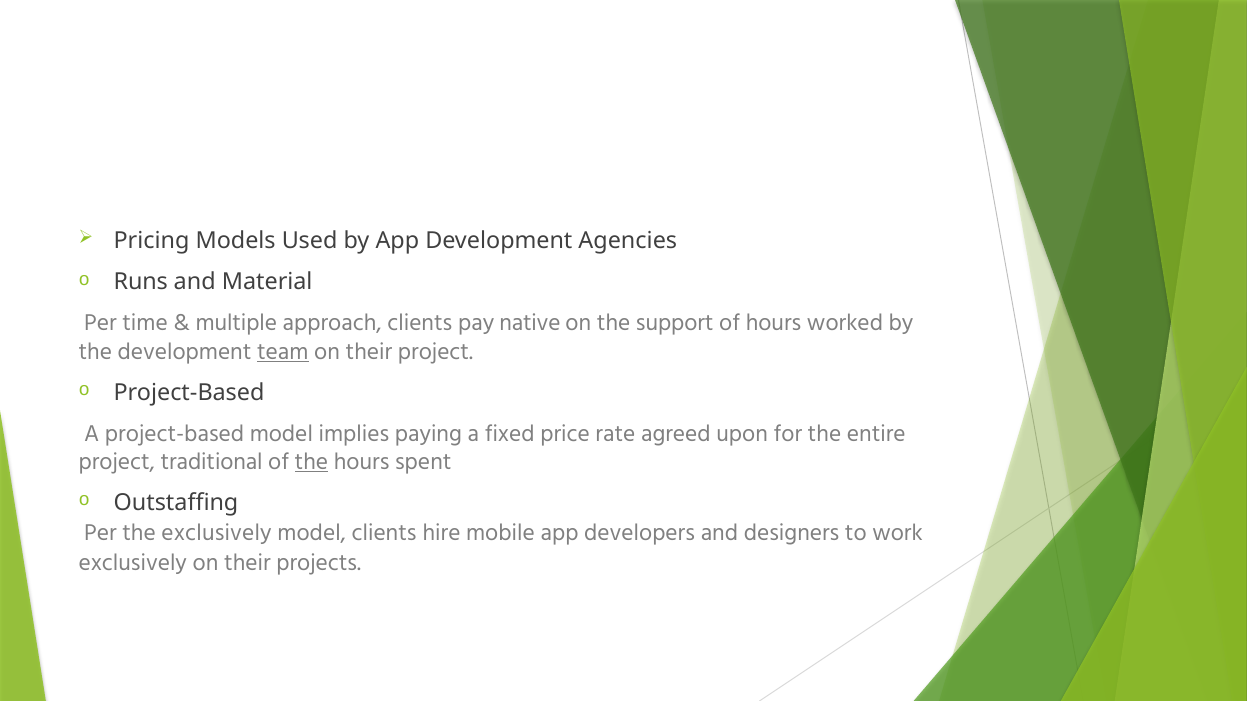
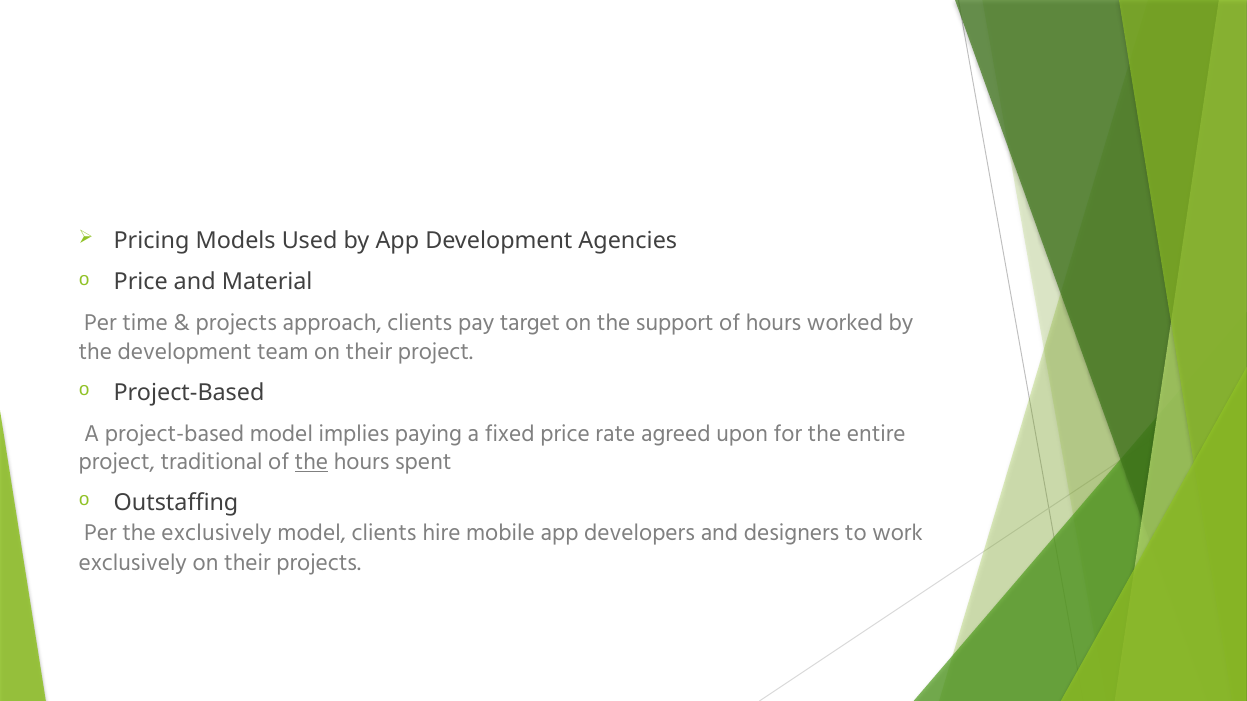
Runs at (141, 282): Runs -> Price
multiple at (236, 323): multiple -> projects
native: native -> target
team underline: present -> none
